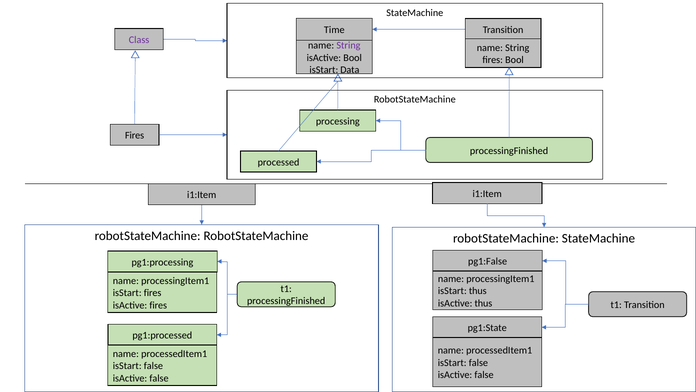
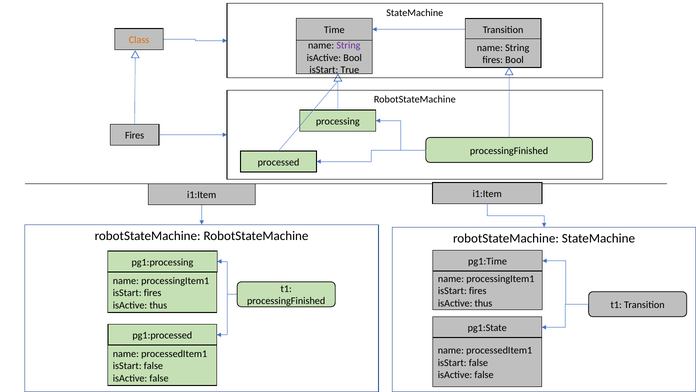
Class colour: purple -> orange
Data: Data -> True
pg1:False: pg1:False -> pg1:Time
thus at (478, 291): thus -> fires
fires at (158, 305): fires -> thus
